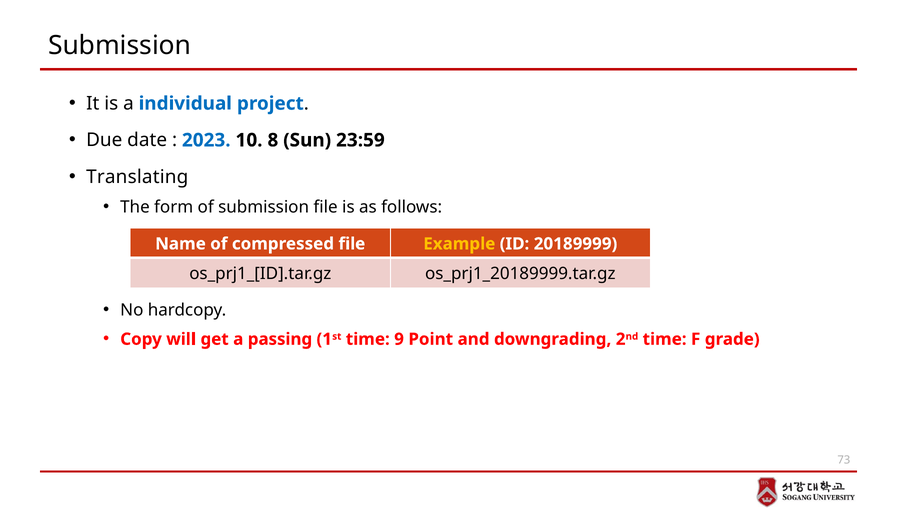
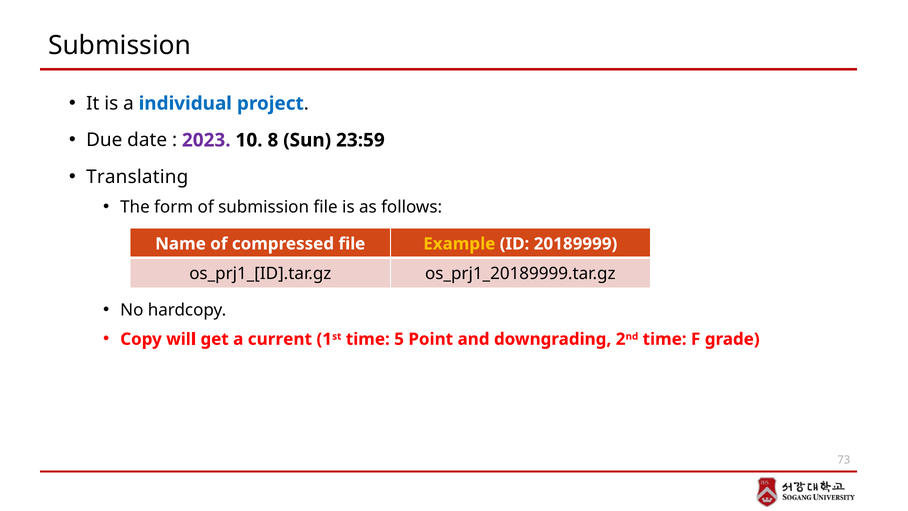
2023 colour: blue -> purple
passing: passing -> current
9: 9 -> 5
